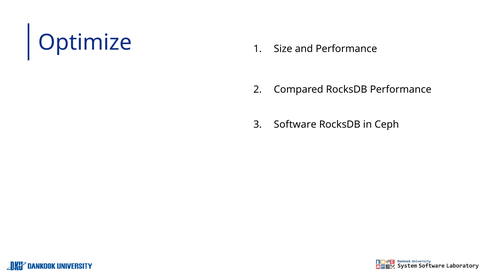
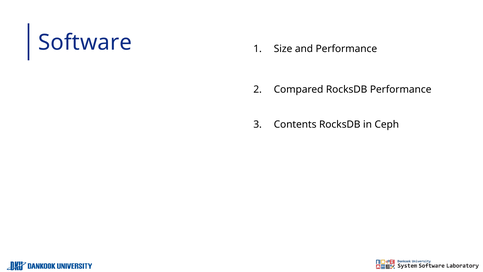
Optimize: Optimize -> Software
Software: Software -> Contents
